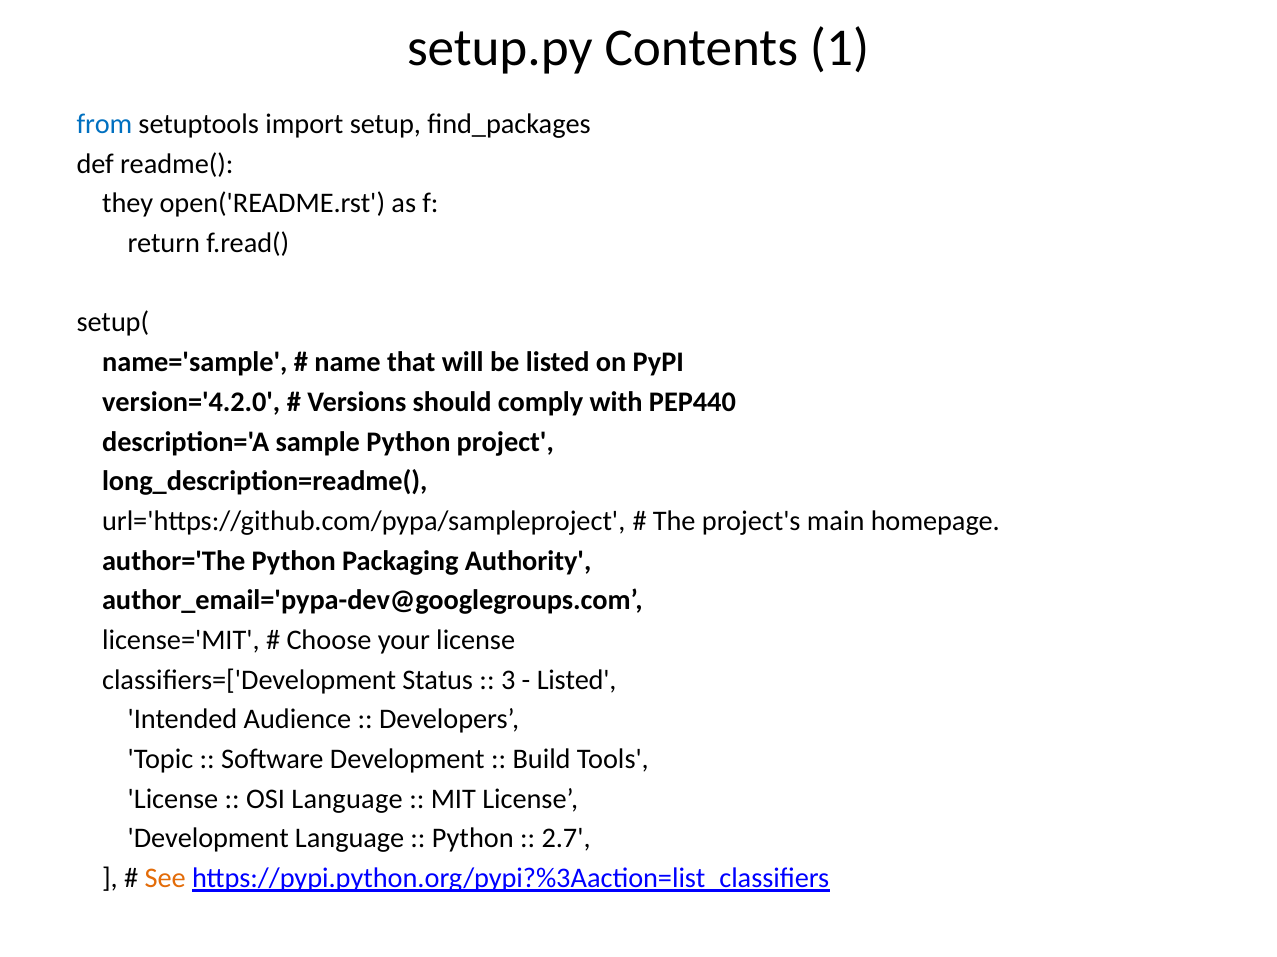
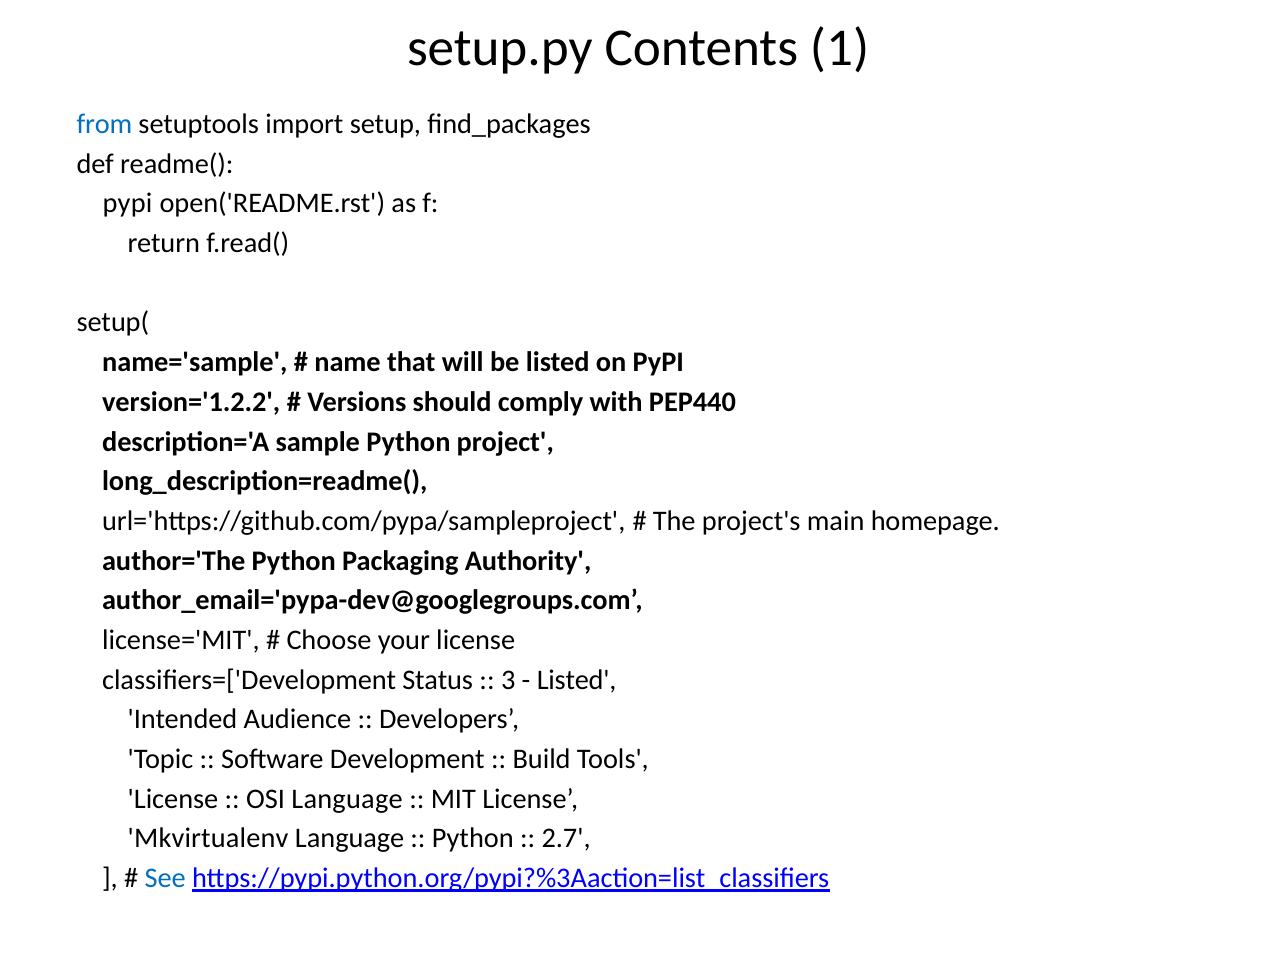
they at (128, 204): they -> pypi
version='4.2.0: version='4.2.0 -> version='1.2.2
Development at (208, 839): Development -> Mkvirtualenv
See colour: orange -> blue
